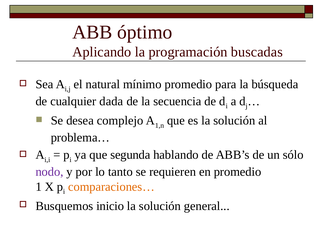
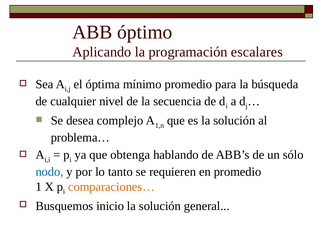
buscadas: buscadas -> escalares
natural: natural -> óptima
dada: dada -> nivel
segunda: segunda -> obtenga
nodo colour: purple -> blue
